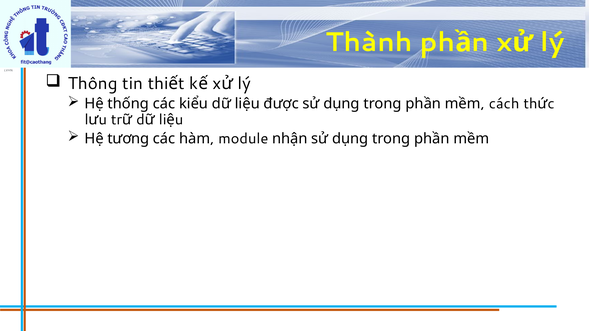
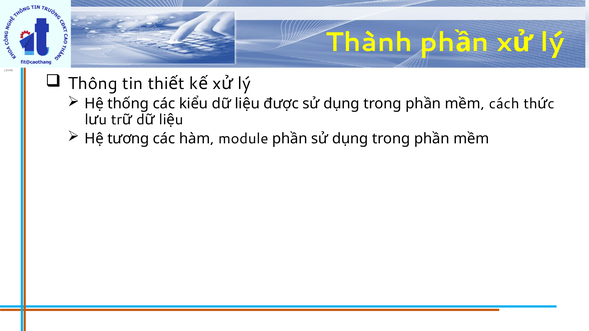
module nhận: nhận -> phần
